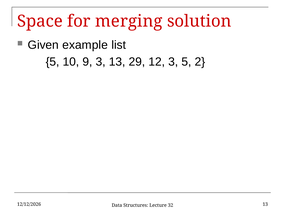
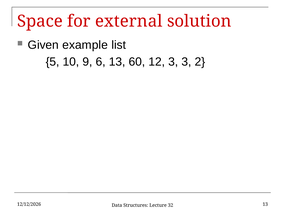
merging: merging -> external
9 3: 3 -> 6
29: 29 -> 60
3 5: 5 -> 3
